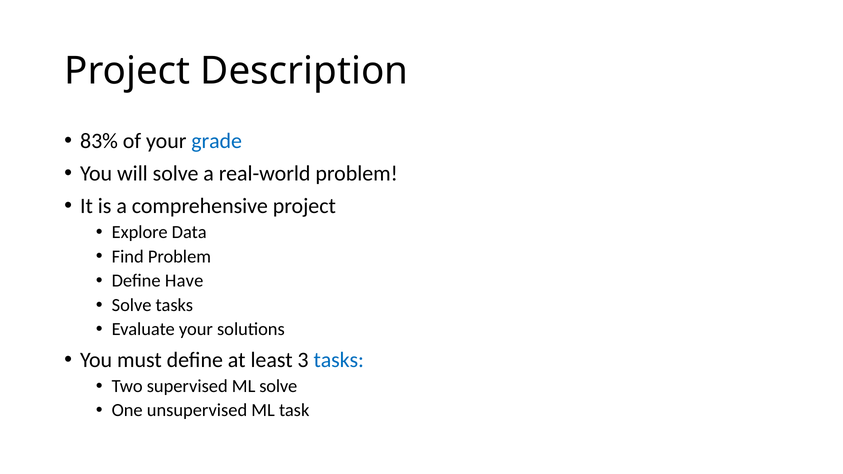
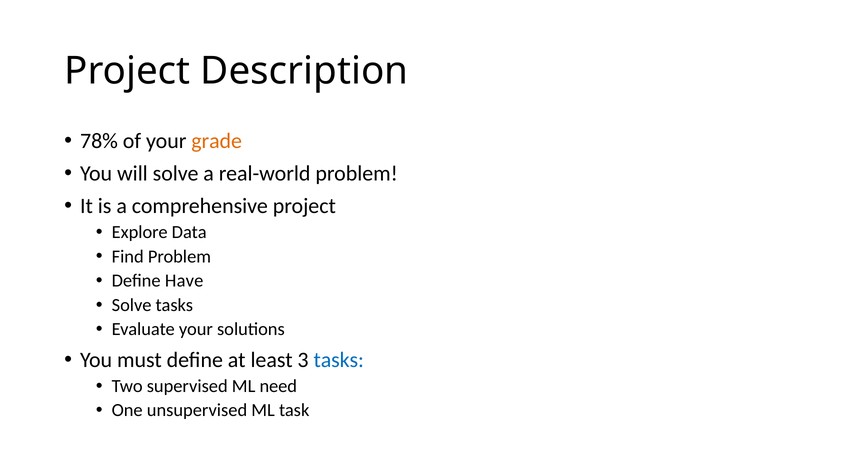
83%: 83% -> 78%
grade colour: blue -> orange
ML solve: solve -> need
